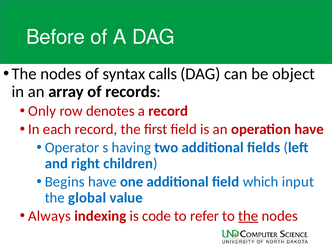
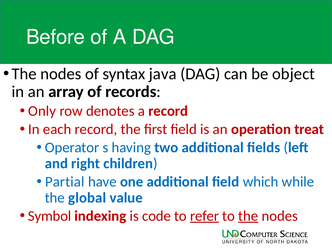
calls: calls -> java
operation have: have -> treat
Begins: Begins -> Partial
input: input -> while
Always: Always -> Symbol
refer underline: none -> present
